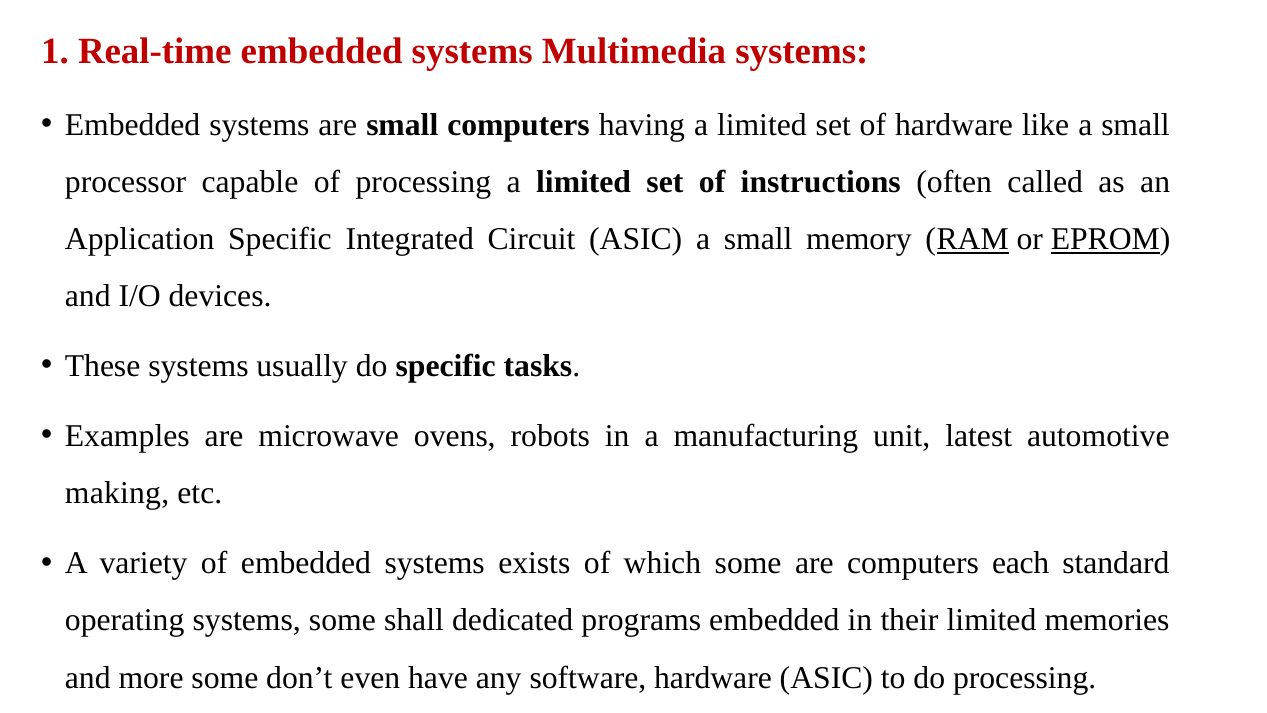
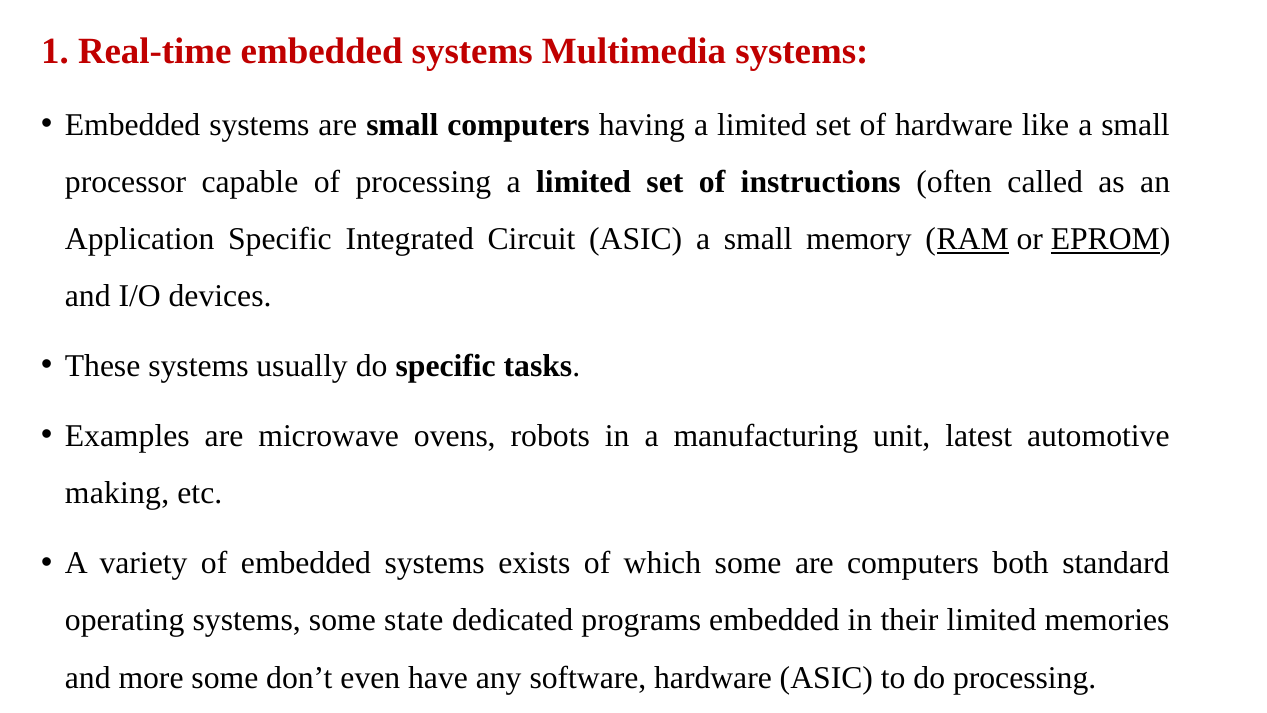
each: each -> both
shall: shall -> state
